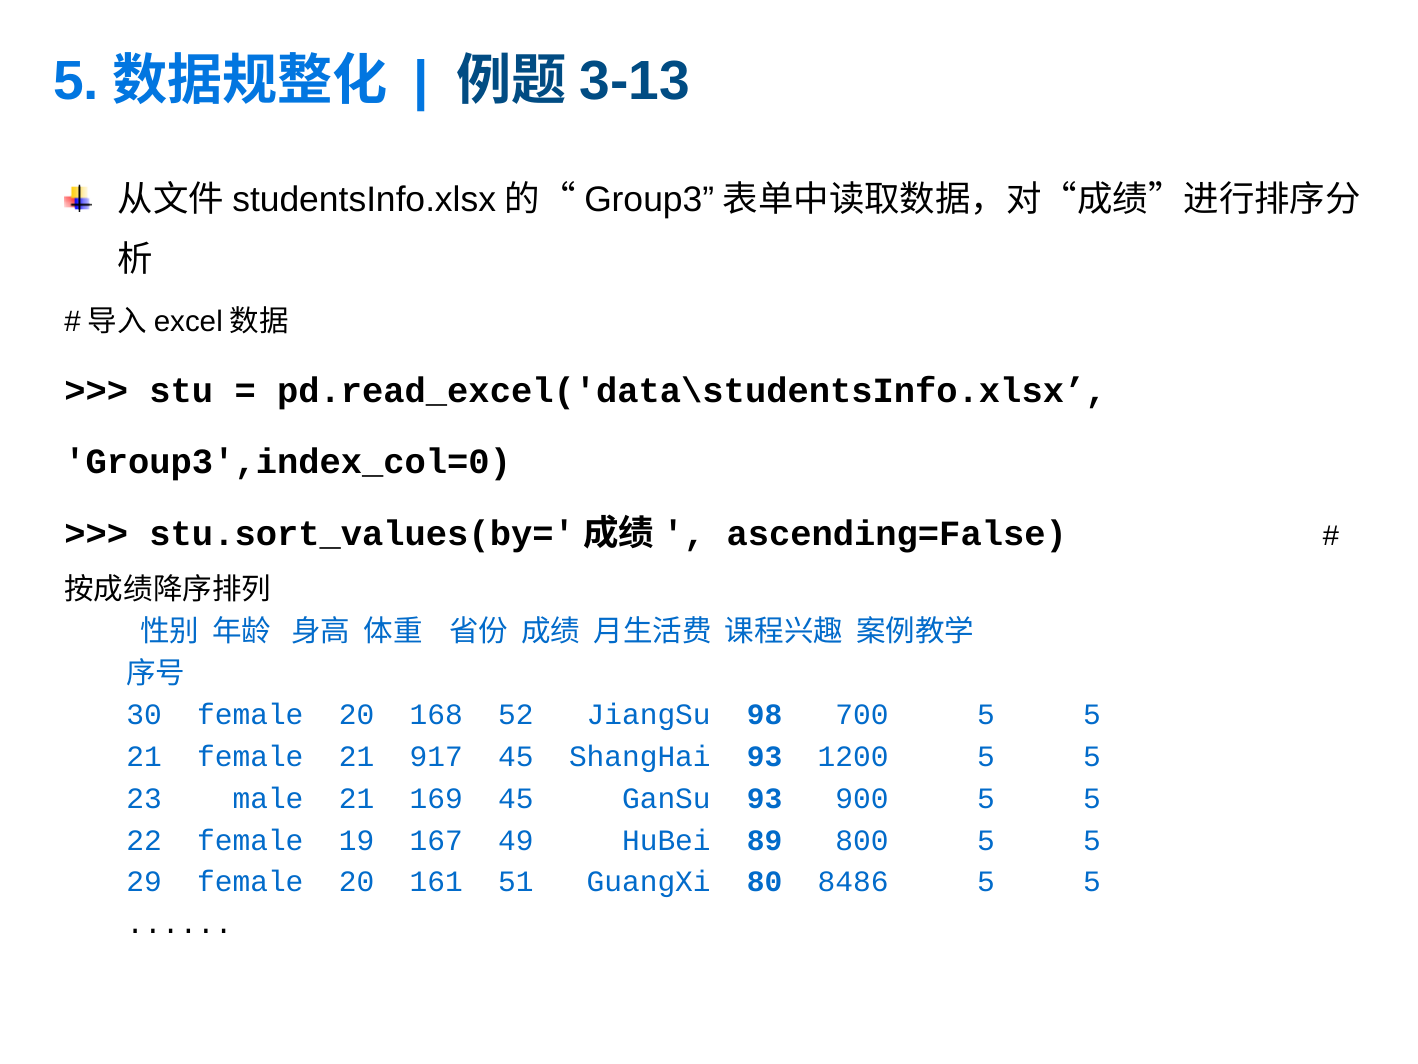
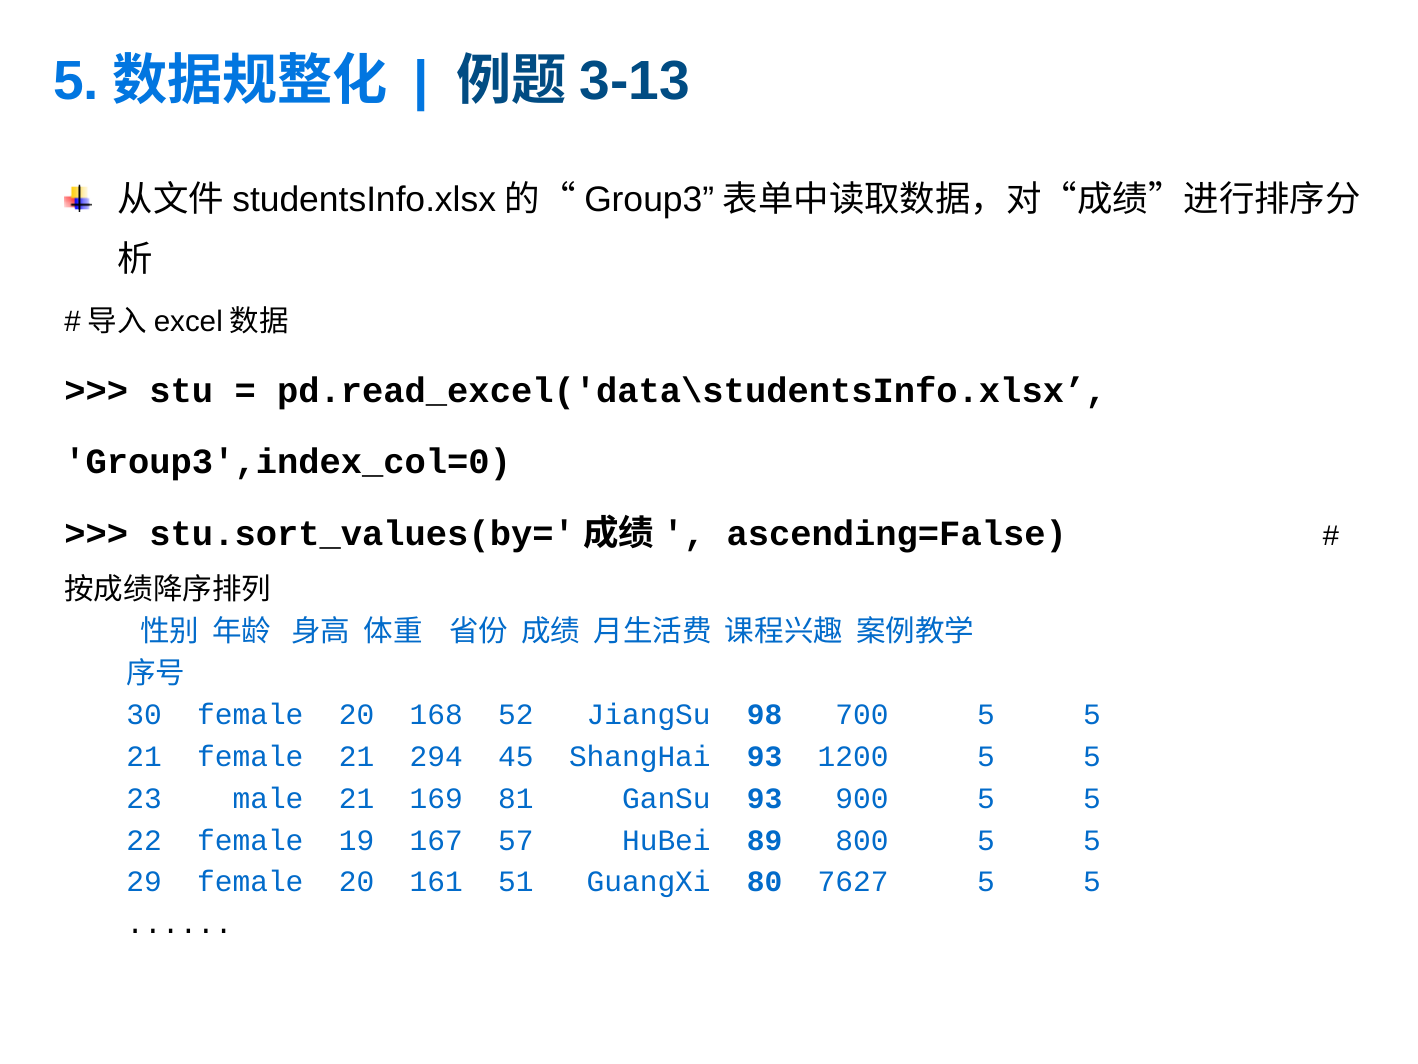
917: 917 -> 294
169 45: 45 -> 81
49: 49 -> 57
8486: 8486 -> 7627
